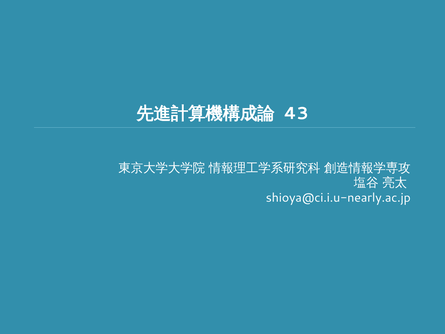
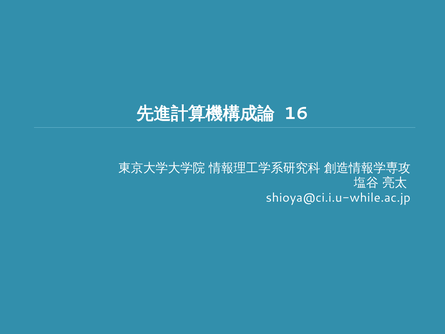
43: 43 -> 16
shioya@ci.i.u-nearly.ac.jp: shioya@ci.i.u-nearly.ac.jp -> shioya@ci.i.u-while.ac.jp
